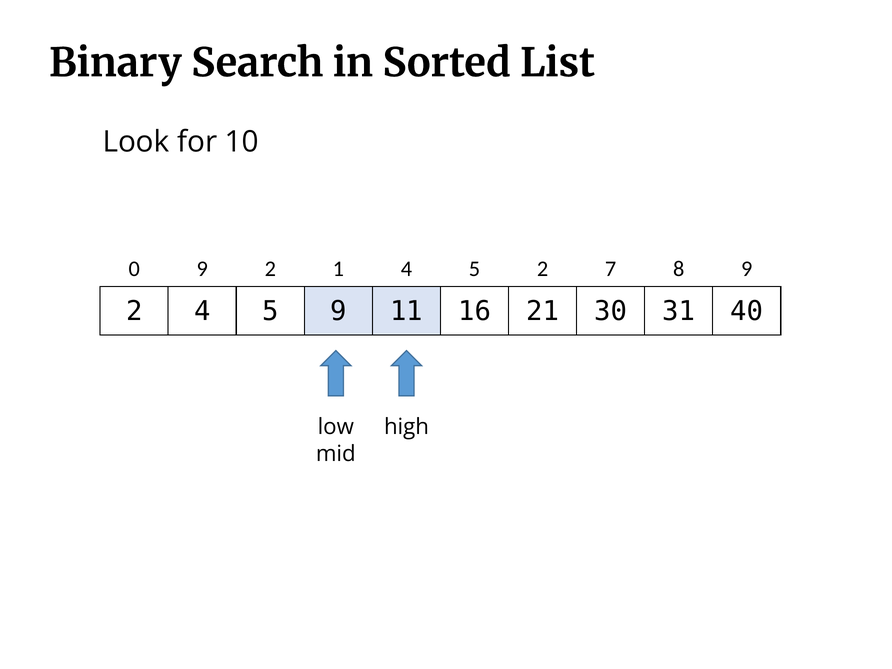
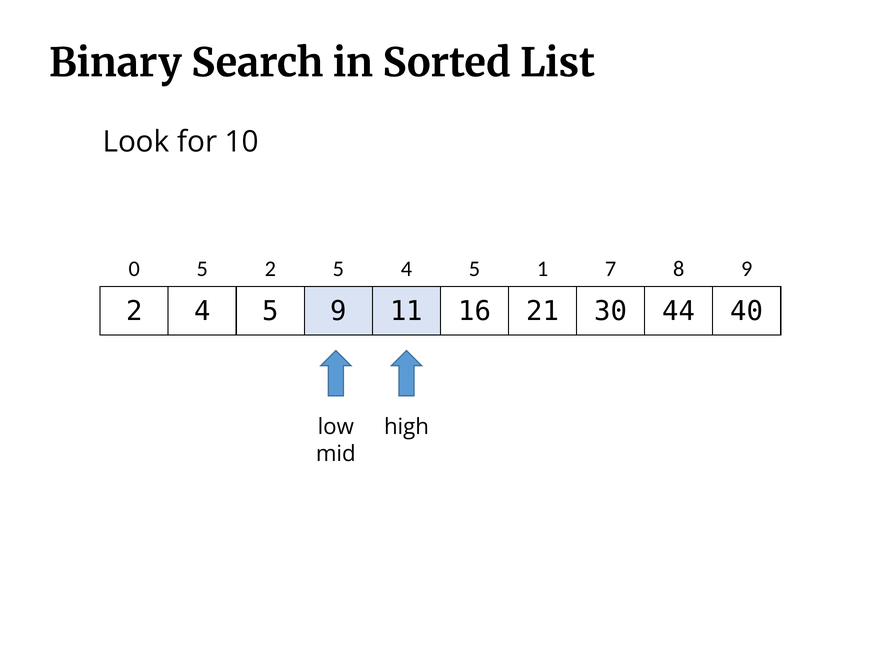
0 9: 9 -> 5
2 1: 1 -> 5
5 2: 2 -> 1
31: 31 -> 44
